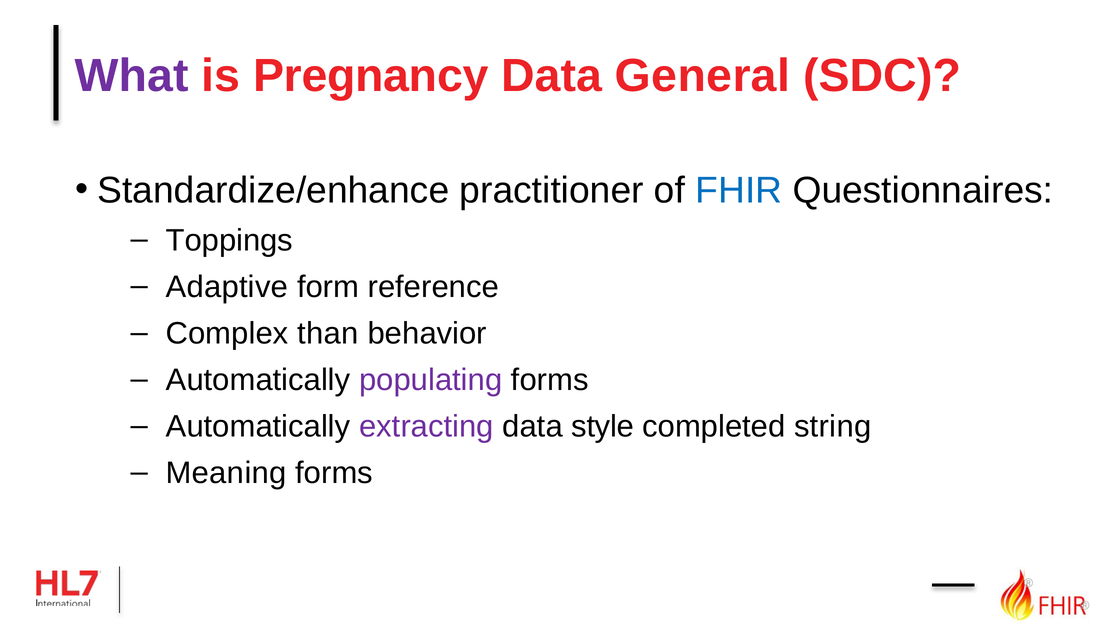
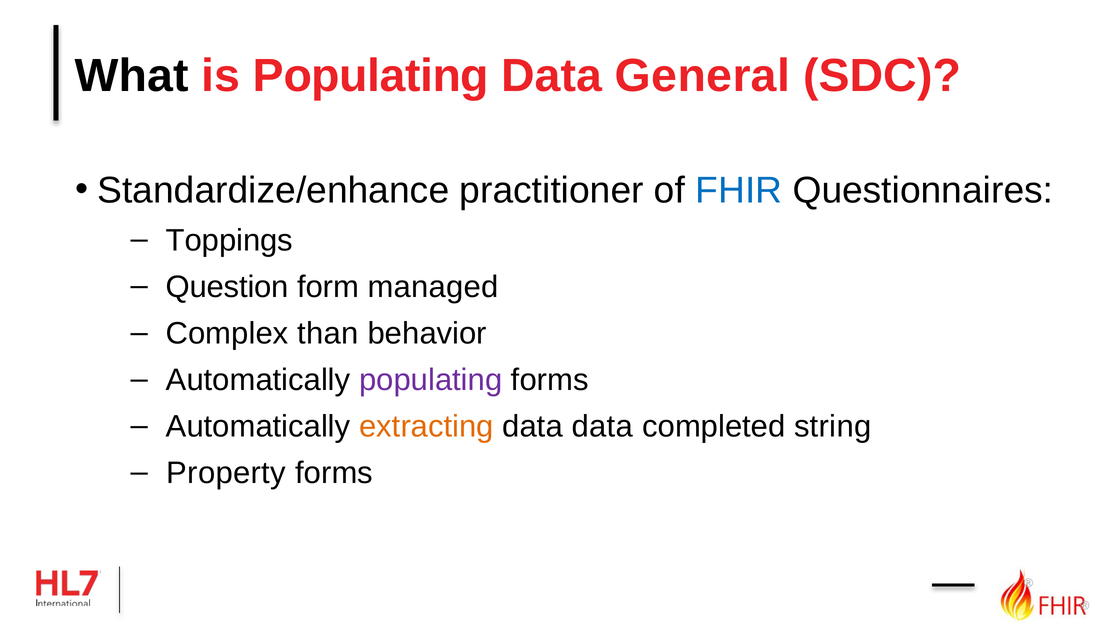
What colour: purple -> black
is Pregnancy: Pregnancy -> Populating
Adaptive: Adaptive -> Question
reference: reference -> managed
extracting colour: purple -> orange
data style: style -> data
Meaning: Meaning -> Property
